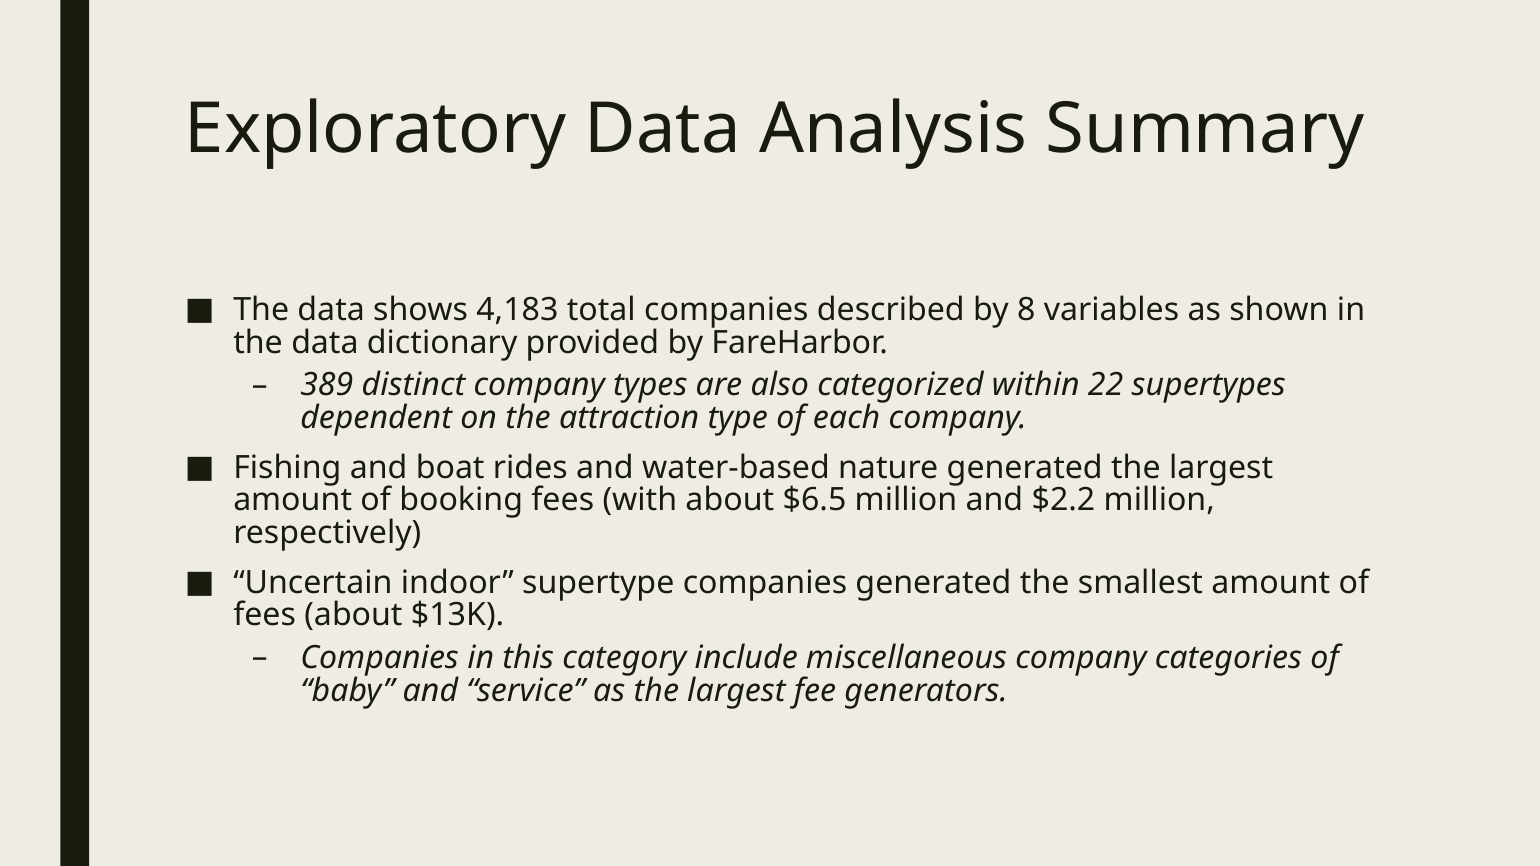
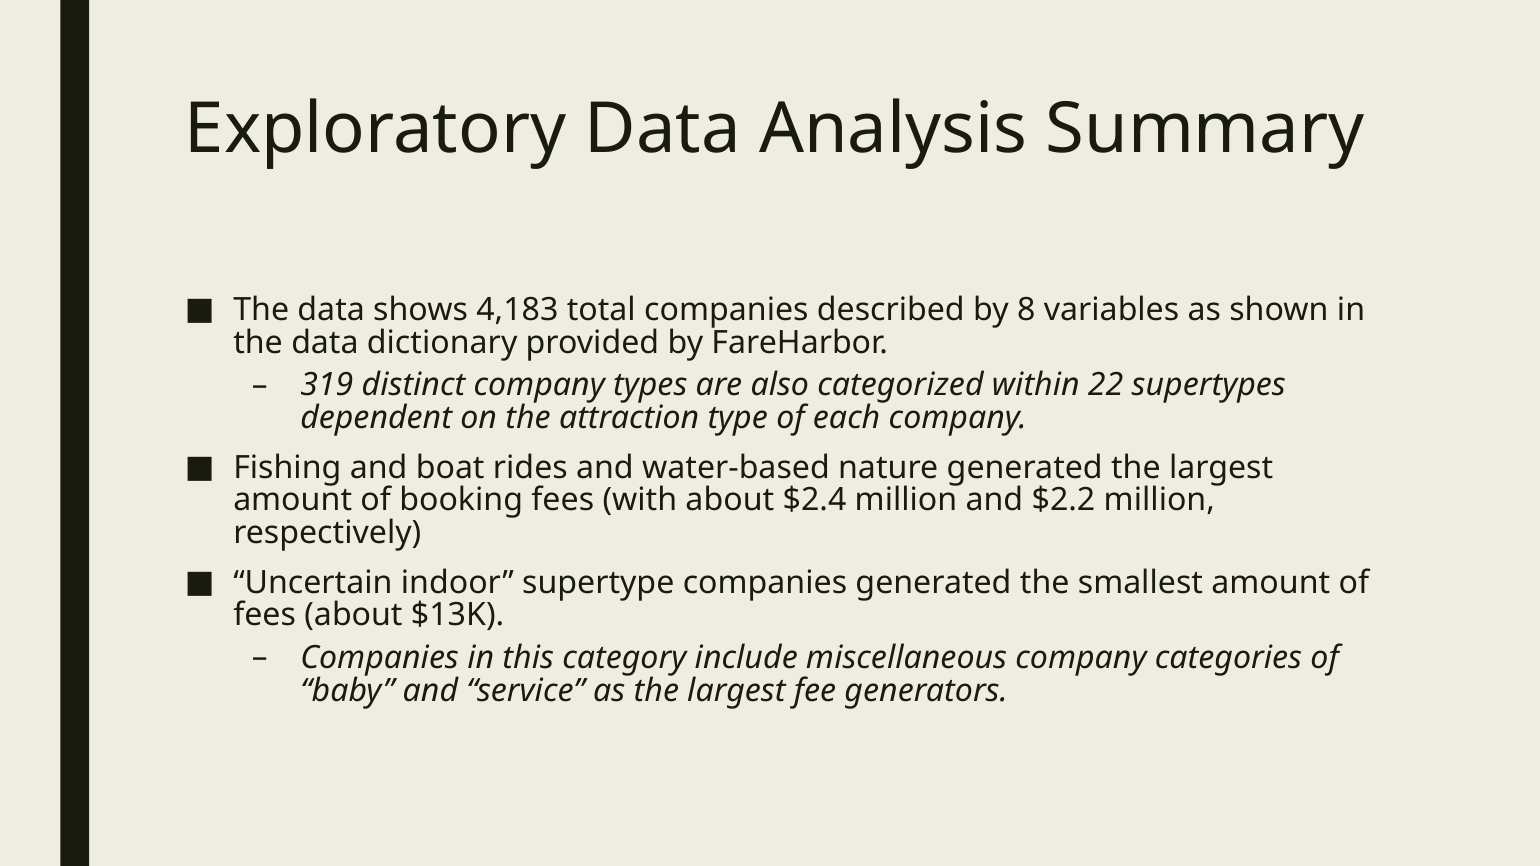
389: 389 -> 319
$6.5: $6.5 -> $2.4
